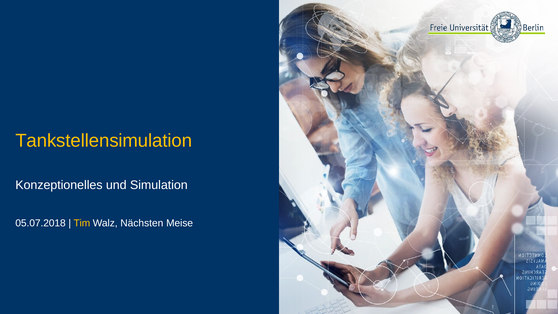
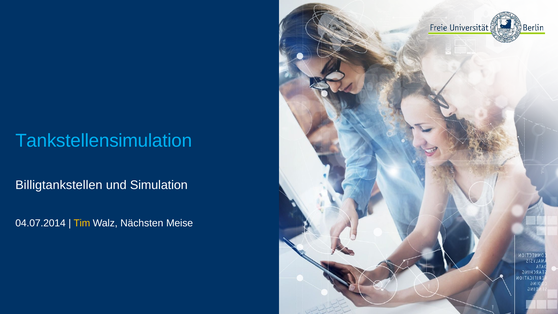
Tankstellensimulation colour: yellow -> light blue
Konzeptionelles: Konzeptionelles -> Billigtankstellen
05.07.2018: 05.07.2018 -> 04.07.2014
